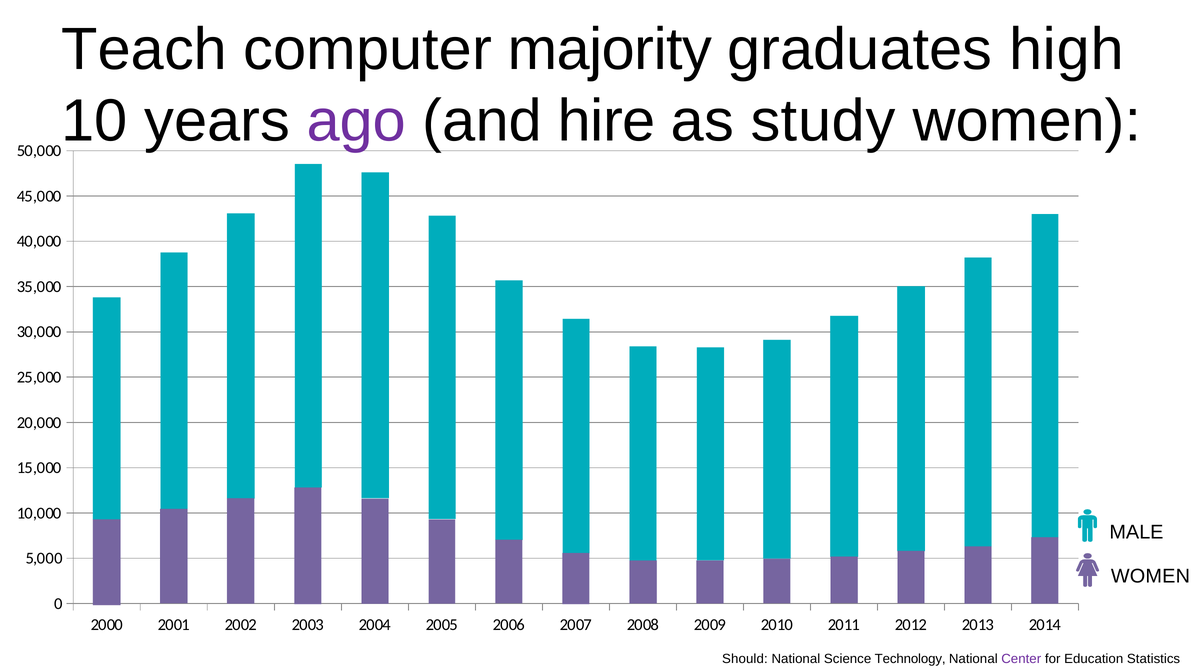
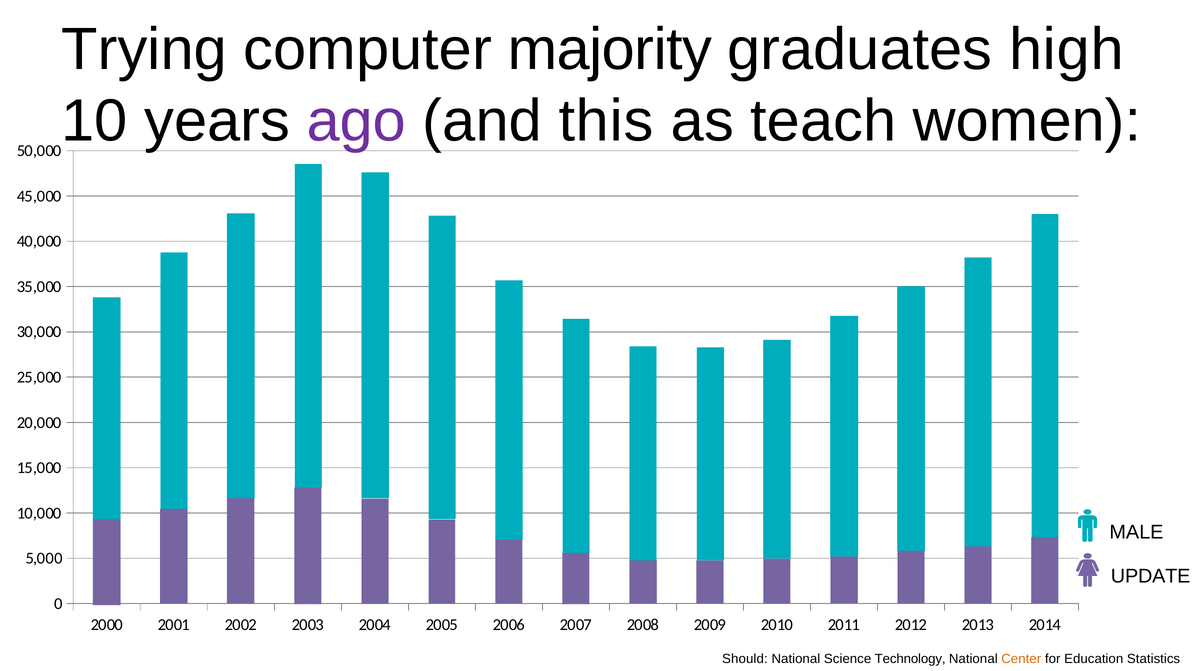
Teach: Teach -> Trying
hire: hire -> this
study: study -> teach
WOMEN at (1150, 576): WOMEN -> UPDATE
Center colour: purple -> orange
